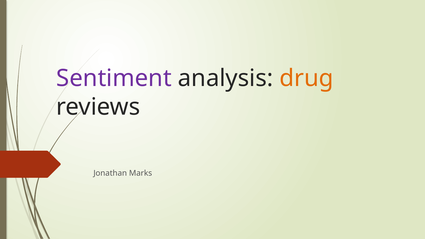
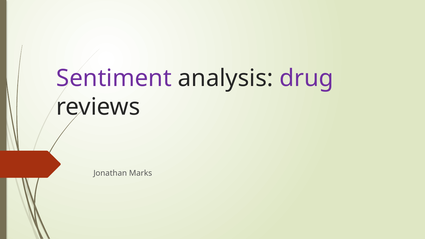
drug colour: orange -> purple
